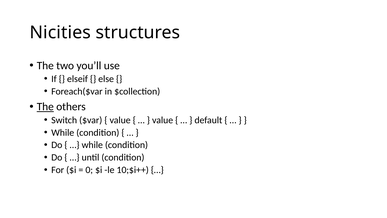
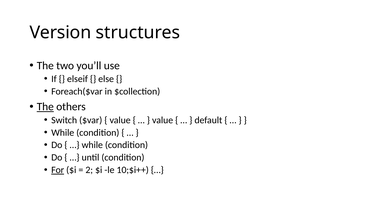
Nicities: Nicities -> Version
For underline: none -> present
0: 0 -> 2
